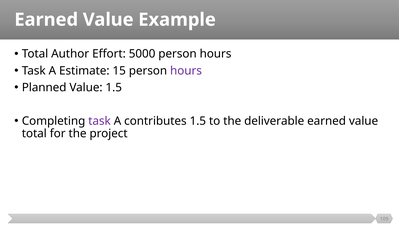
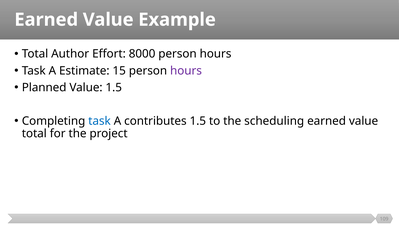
5000: 5000 -> 8000
task at (100, 121) colour: purple -> blue
deliverable: deliverable -> scheduling
